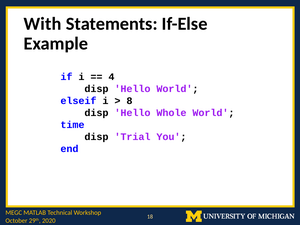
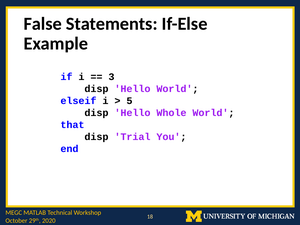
With: With -> False
4: 4 -> 3
8: 8 -> 5
time: time -> that
